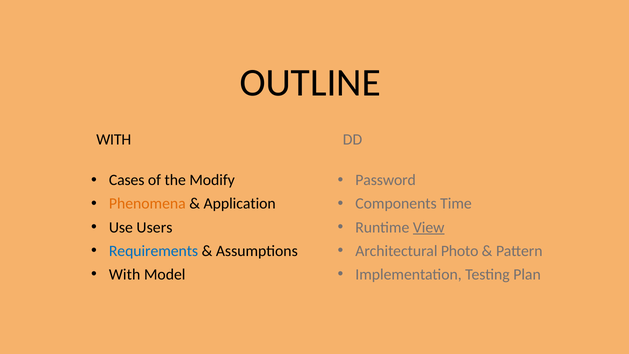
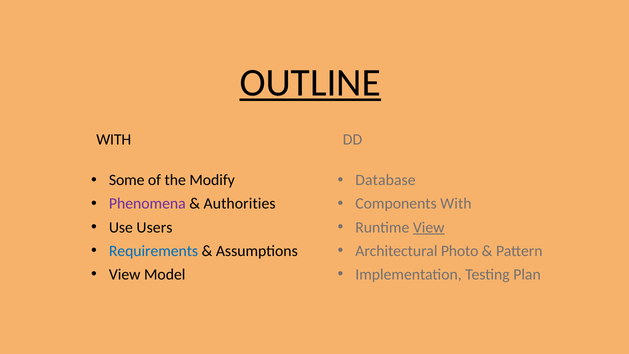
OUTLINE underline: none -> present
Cases: Cases -> Some
Password: Password -> Database
Phenomena colour: orange -> purple
Application: Application -> Authorities
Components Time: Time -> With
With at (125, 274): With -> View
